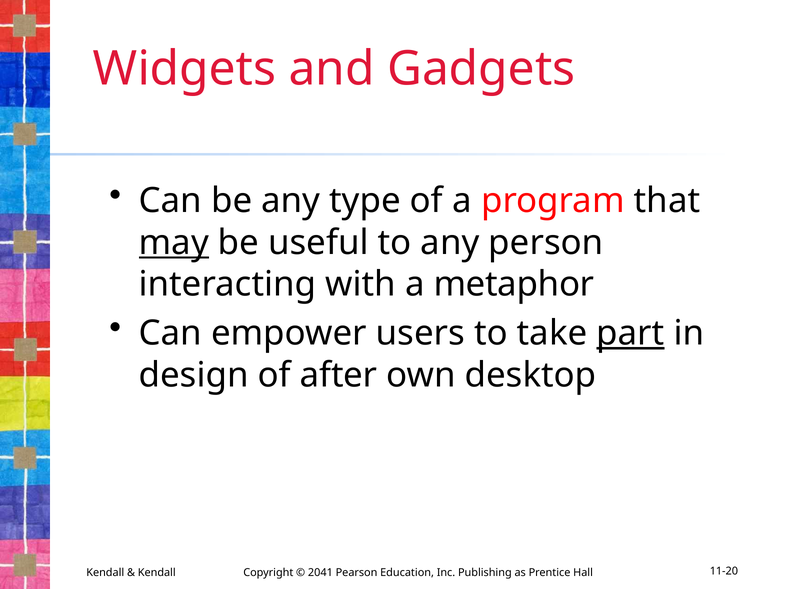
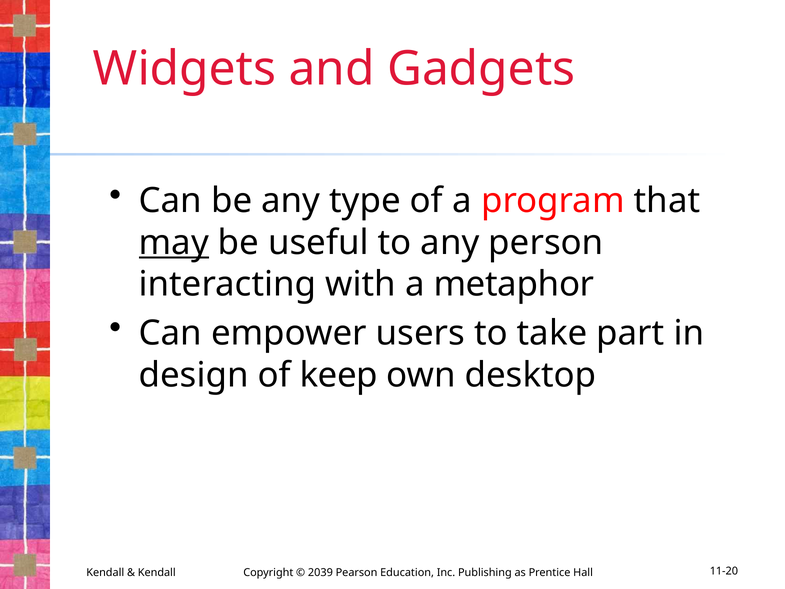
part underline: present -> none
after: after -> keep
2041: 2041 -> 2039
